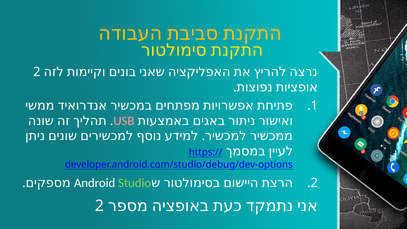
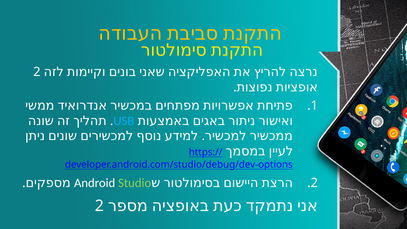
USB colour: pink -> light blue
